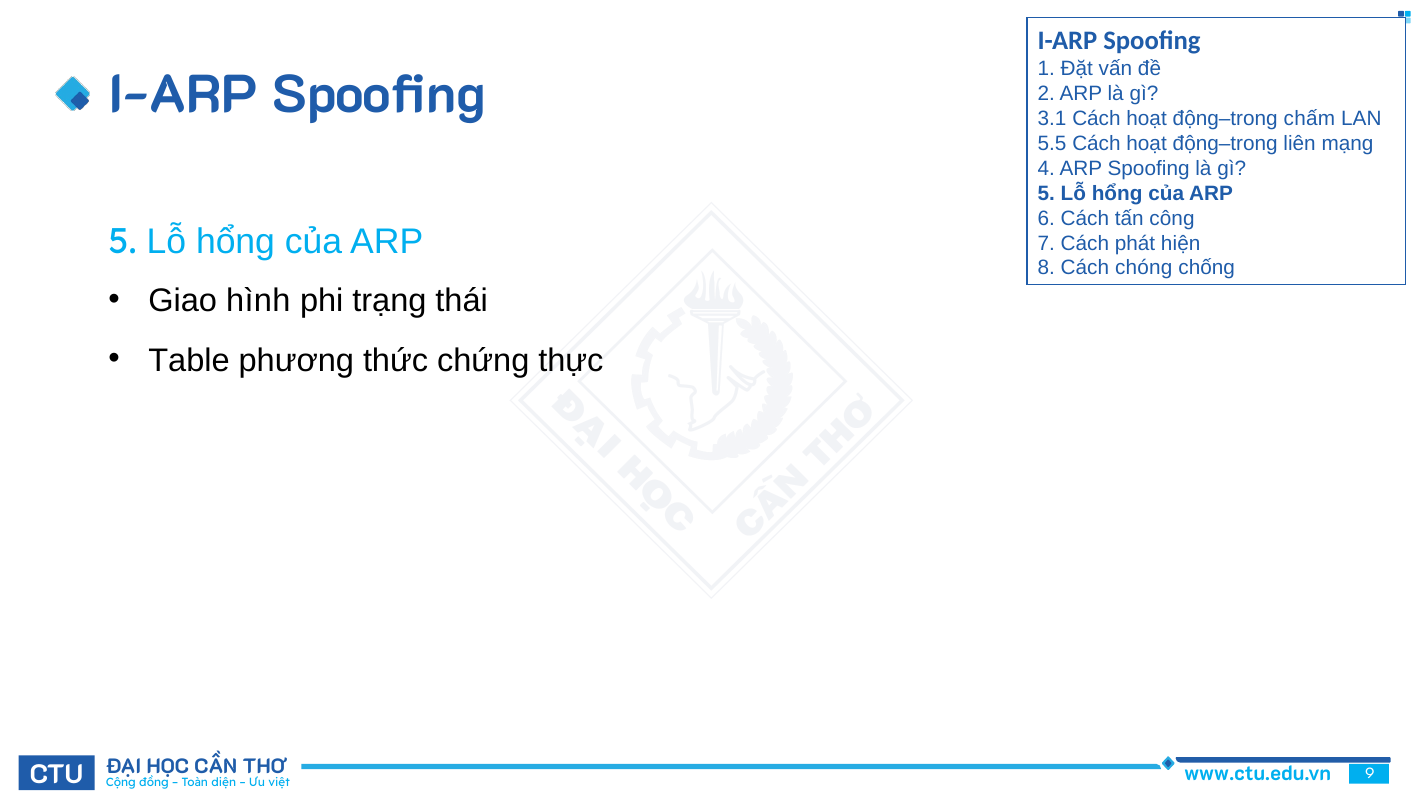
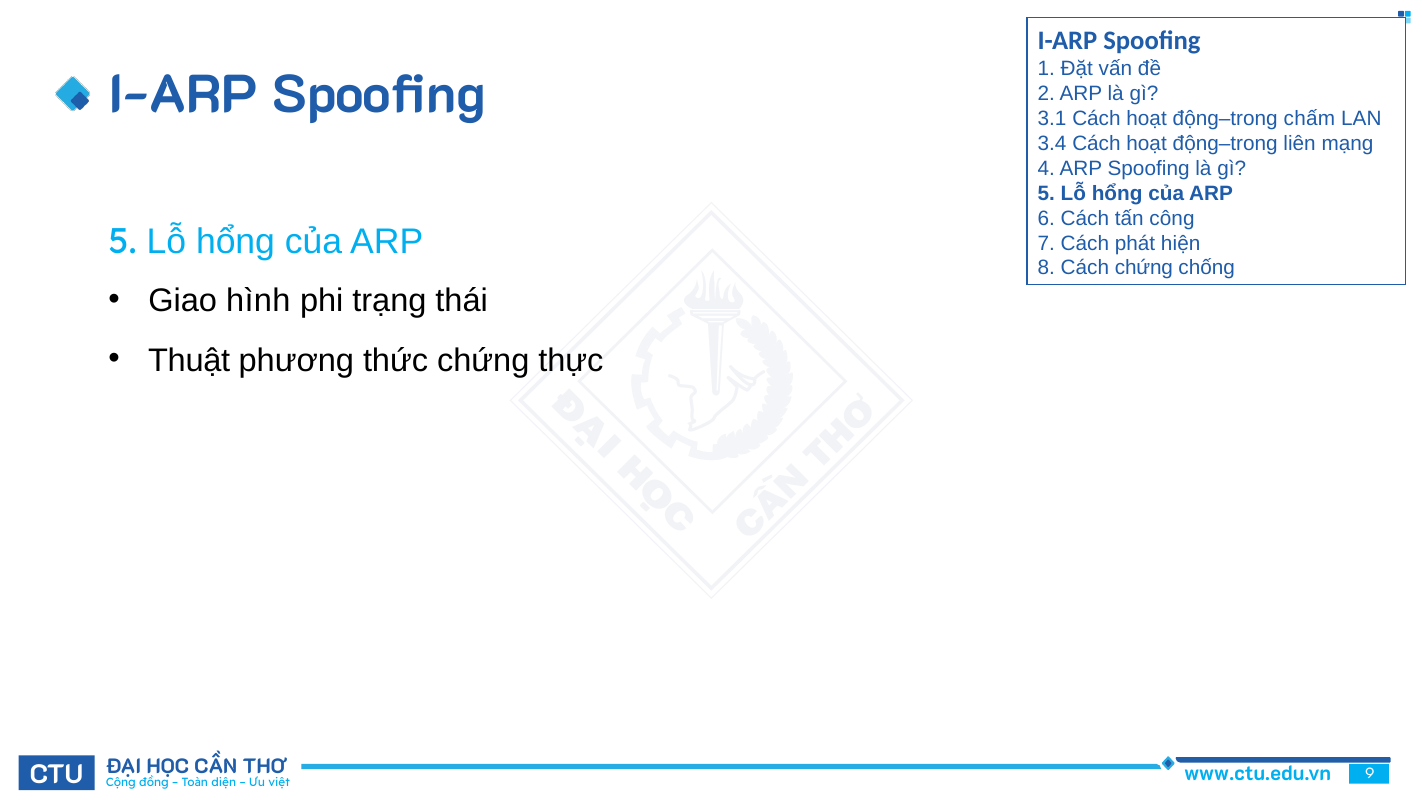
5.5: 5.5 -> 3.4
Cách chóng: chóng -> chứng
Table: Table -> Thuật
